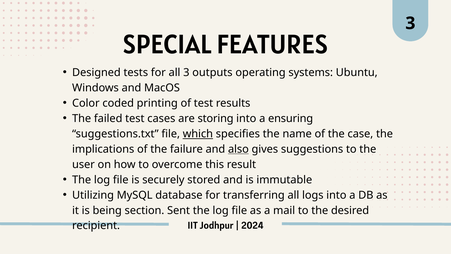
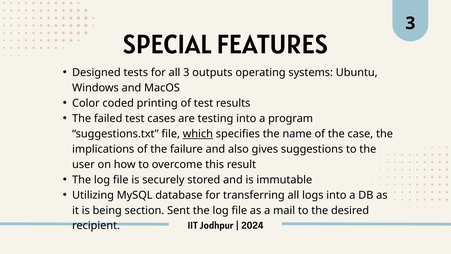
storing: storing -> testing
ensuring: ensuring -> program
also underline: present -> none
